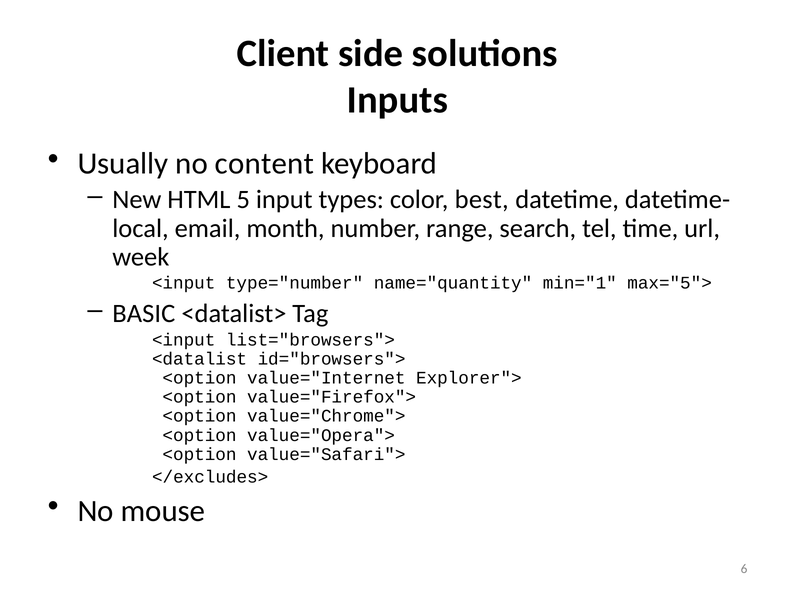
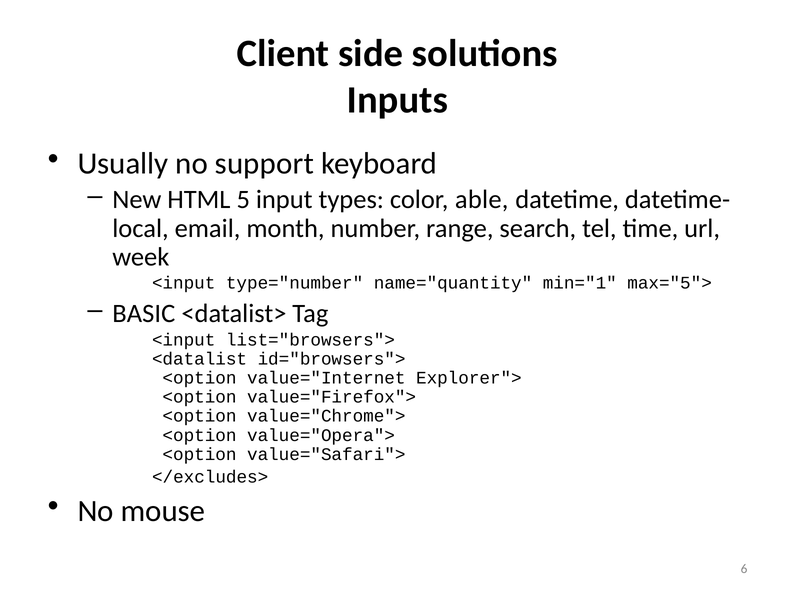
content: content -> support
best: best -> able
